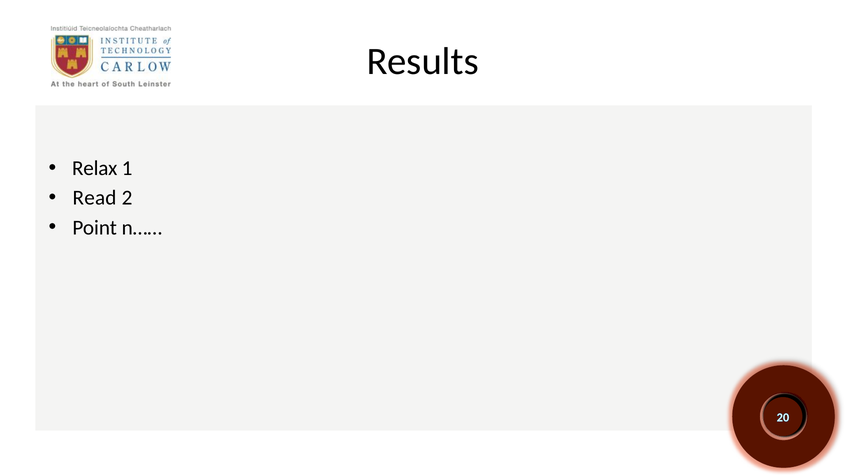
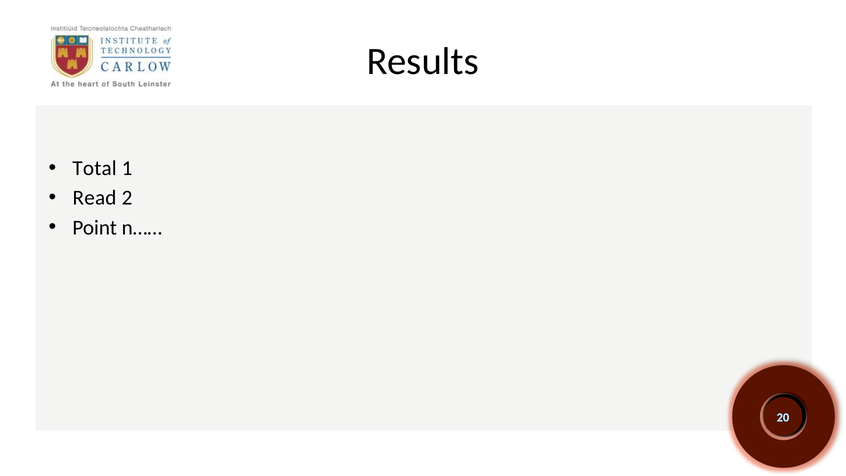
Relax: Relax -> Total
